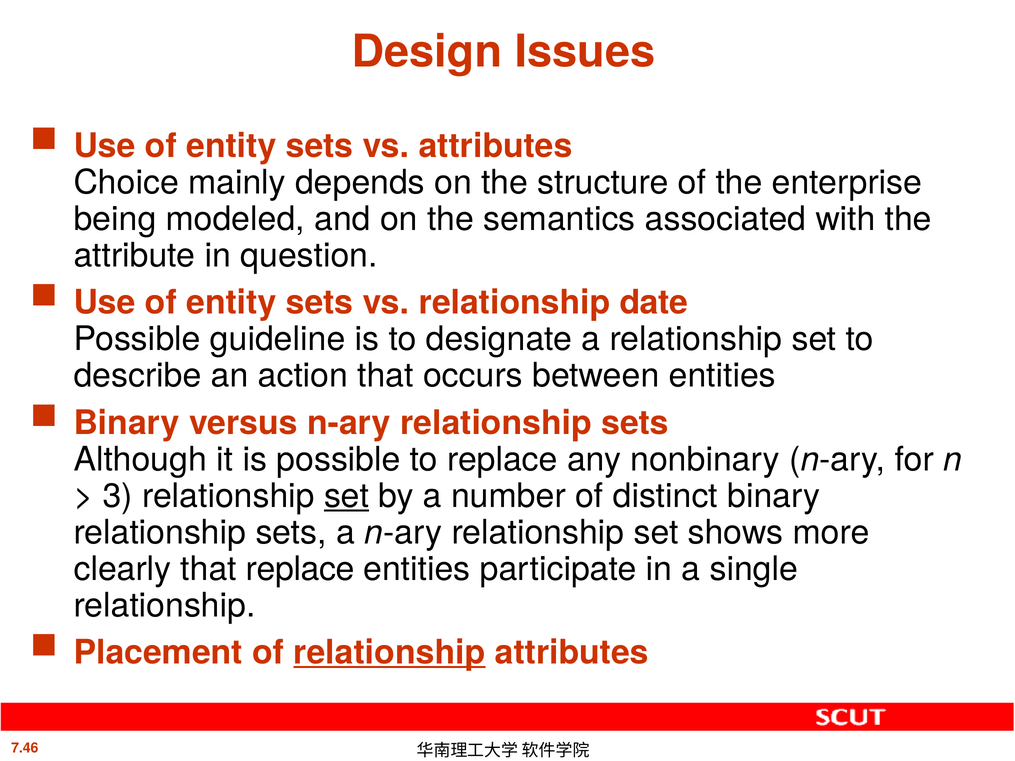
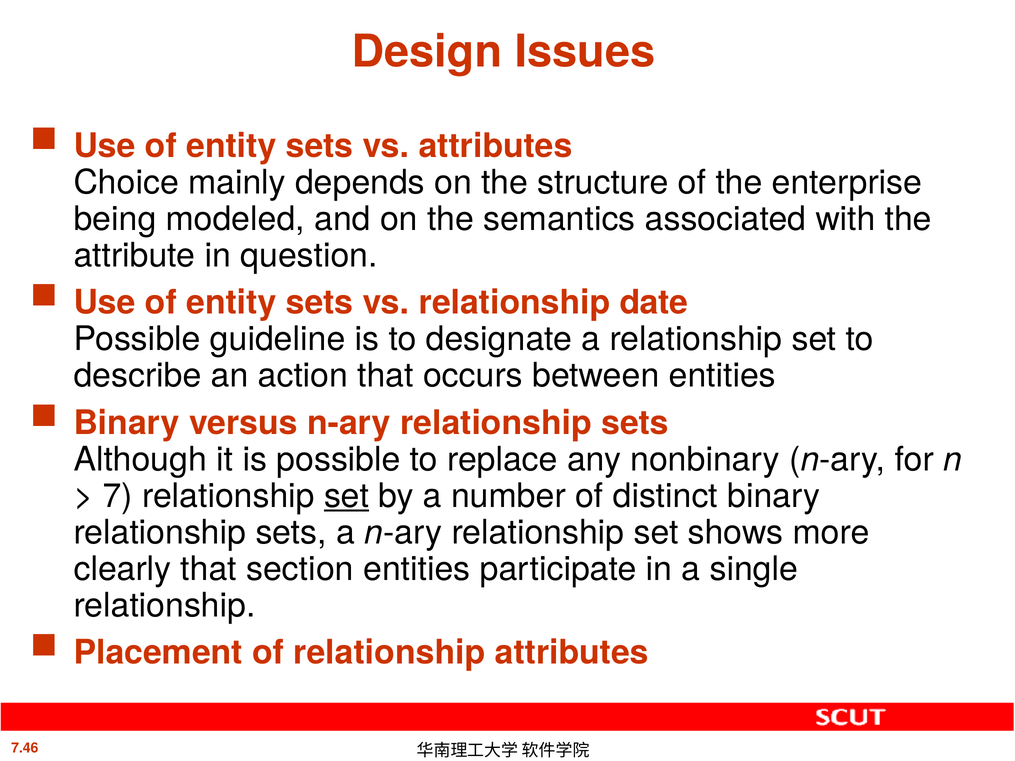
3: 3 -> 7
that replace: replace -> section
relationship at (389, 653) underline: present -> none
